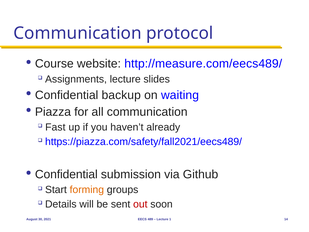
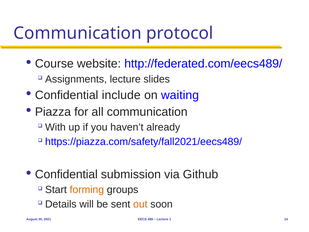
http://measure.com/eecs489/: http://measure.com/eecs489/ -> http://federated.com/eecs489/
backup: backup -> include
Fast: Fast -> With
out colour: red -> orange
